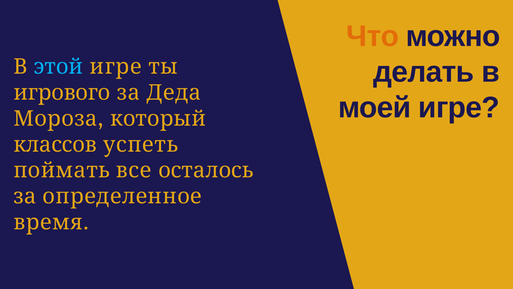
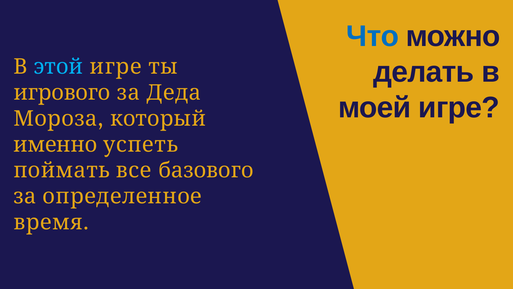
Что colour: orange -> blue
классов: классов -> именно
осталось: осталось -> базового
